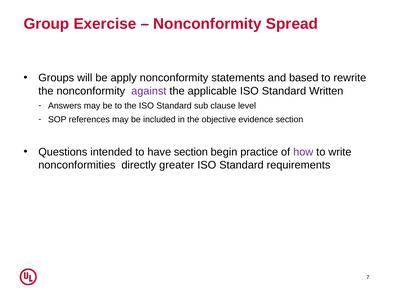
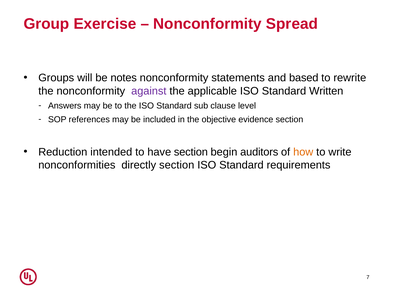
apply: apply -> notes
Questions: Questions -> Reduction
practice: practice -> auditors
how colour: purple -> orange
directly greater: greater -> section
